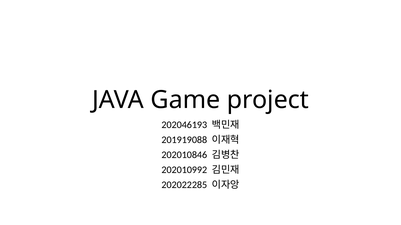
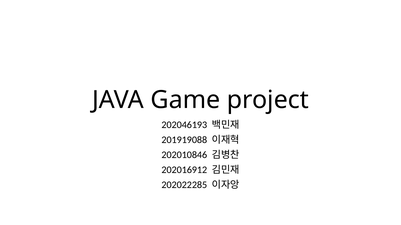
202010992: 202010992 -> 202016912
